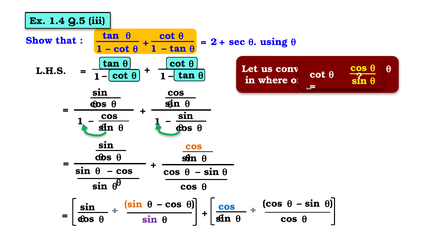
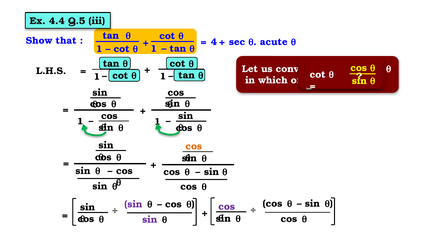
1.4: 1.4 -> 4.4
using: using -> acute
2: 2 -> 4
where: where -> which
sin at (133, 204) colour: orange -> purple
cos at (227, 207) colour: blue -> purple
